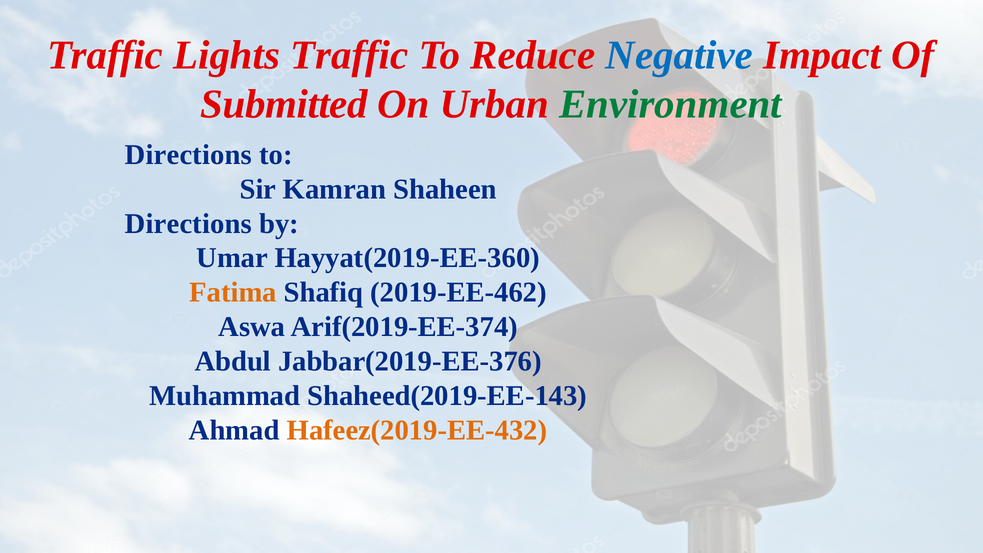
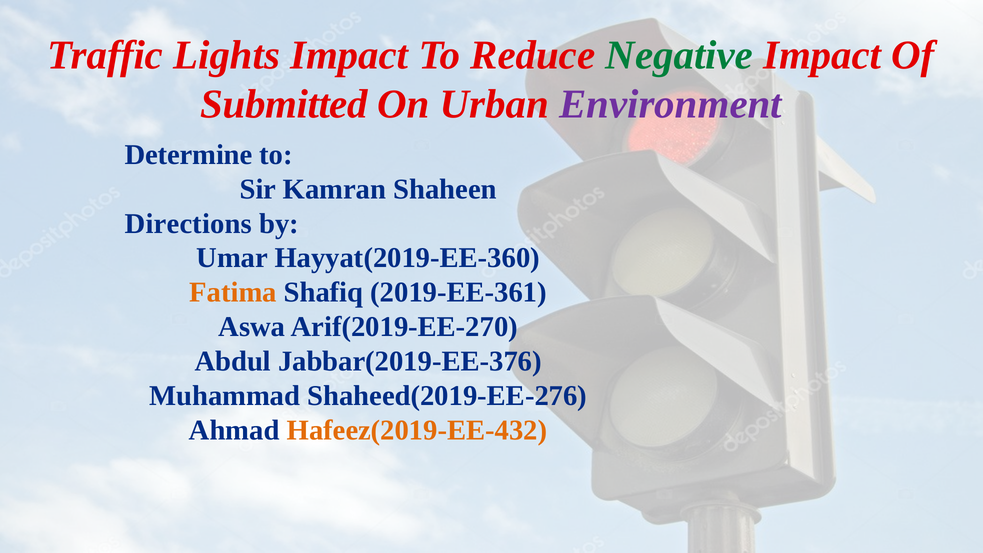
Lights Traffic: Traffic -> Impact
Negative colour: blue -> green
Environment colour: green -> purple
Directions at (188, 155): Directions -> Determine
2019-EE-462: 2019-EE-462 -> 2019-EE-361
Arif(2019-EE-374: Arif(2019-EE-374 -> Arif(2019-EE-270
Shaheed(2019-EE-143: Shaheed(2019-EE-143 -> Shaheed(2019-EE-276
